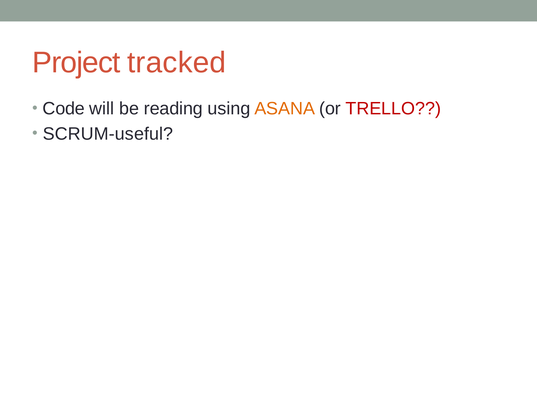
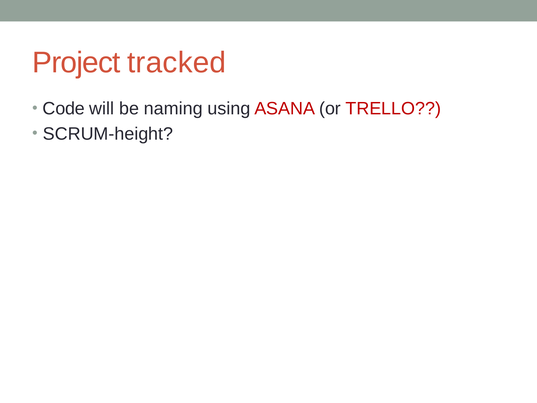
reading: reading -> naming
ASANA colour: orange -> red
SCRUM-useful: SCRUM-useful -> SCRUM-height
